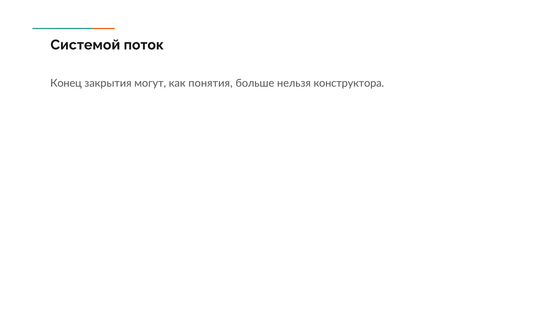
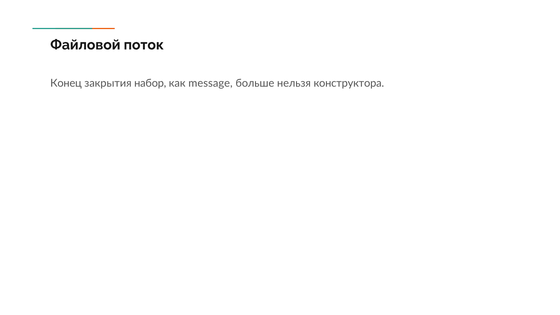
Системой: Системой -> Файловой
могут: могут -> набор
понятия: понятия -> message
